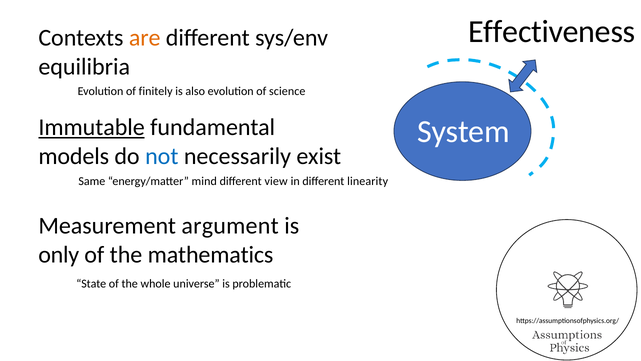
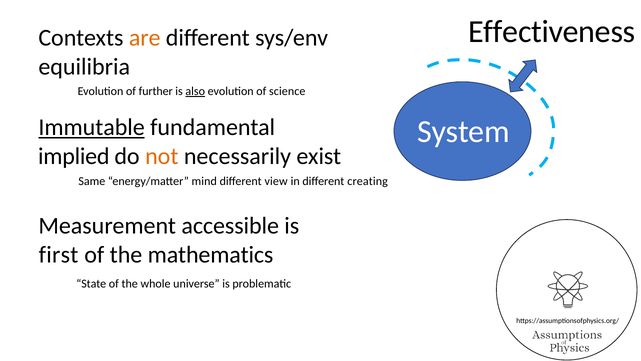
finitely: finitely -> further
also underline: none -> present
models: models -> implied
not colour: blue -> orange
linearity: linearity -> creating
argument: argument -> accessible
only: only -> first
